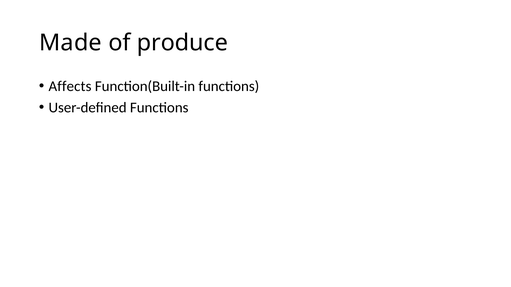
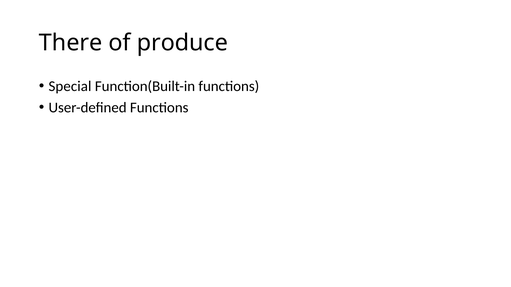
Made: Made -> There
Affects: Affects -> Special
